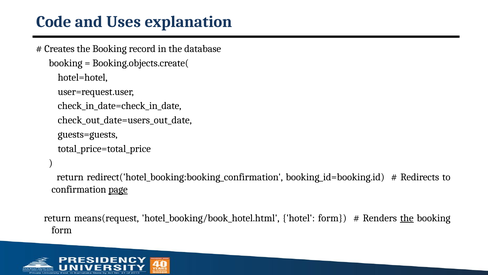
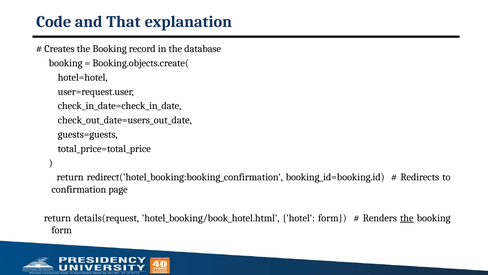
Uses: Uses -> That
page underline: present -> none
means(request: means(request -> details(request
